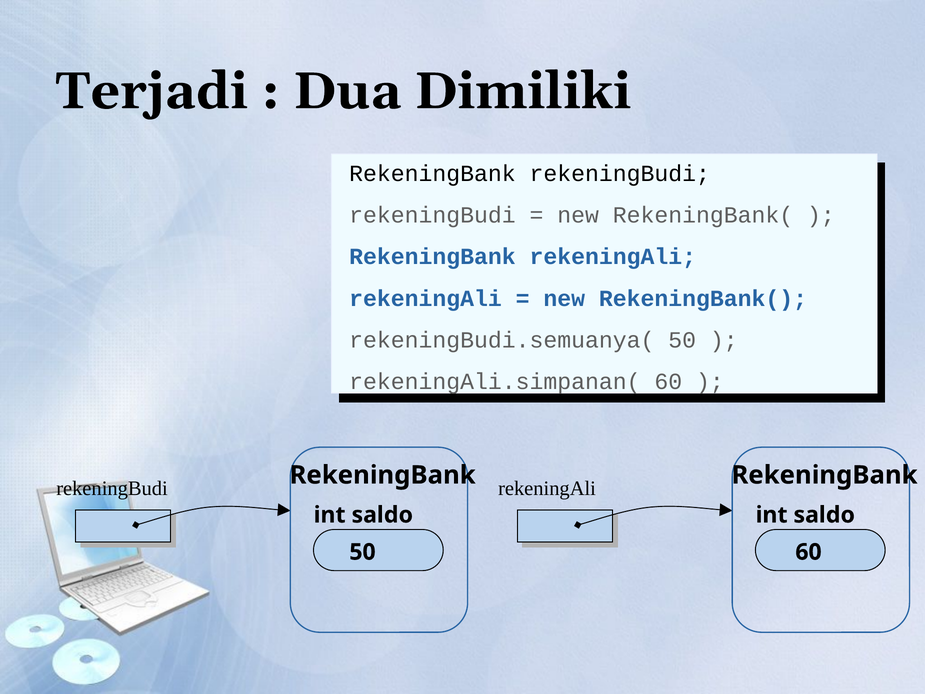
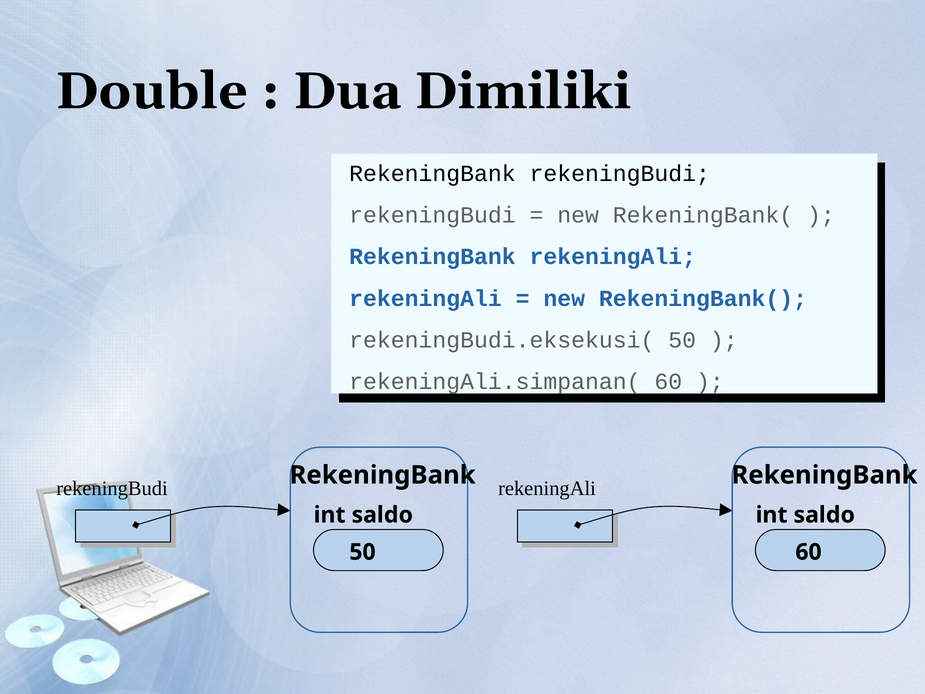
Terjadi: Terjadi -> Double
rekeningBudi.semuanya(: rekeningBudi.semuanya( -> rekeningBudi.eksekusi(
